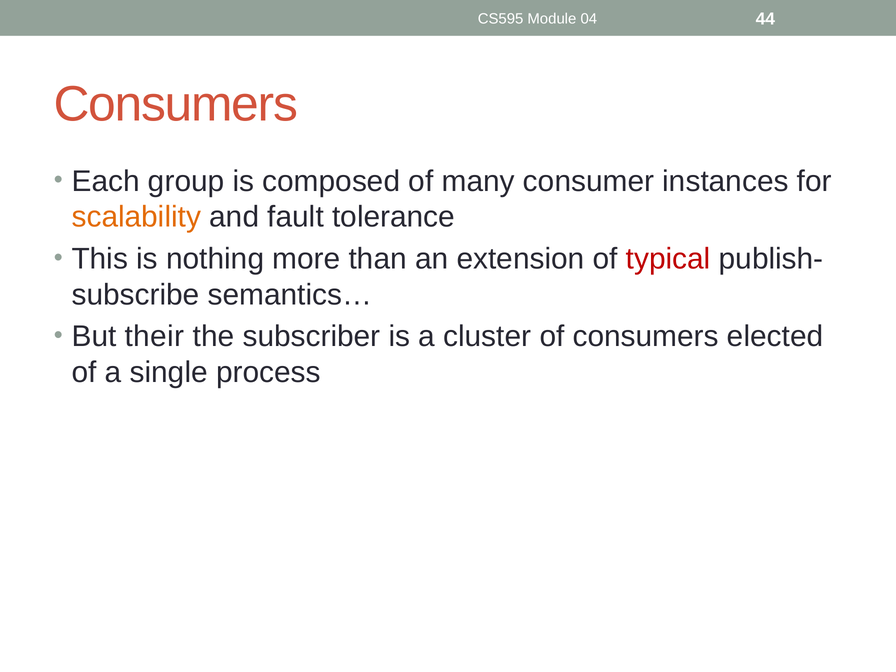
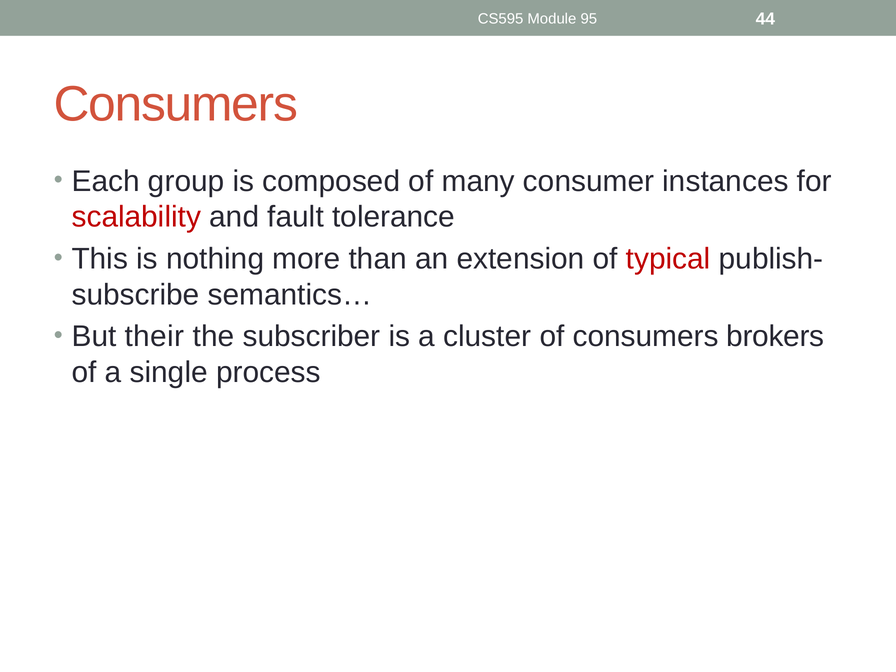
04: 04 -> 95
scalability colour: orange -> red
elected: elected -> brokers
